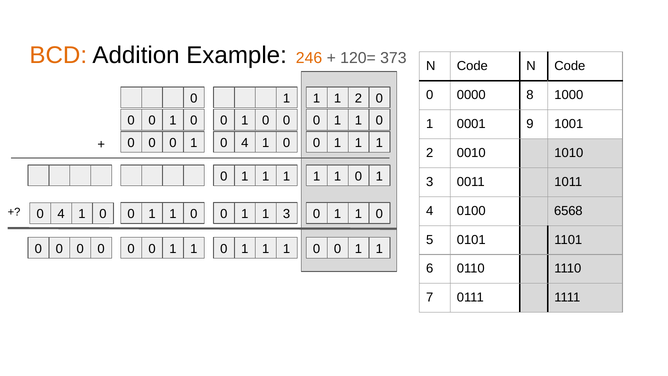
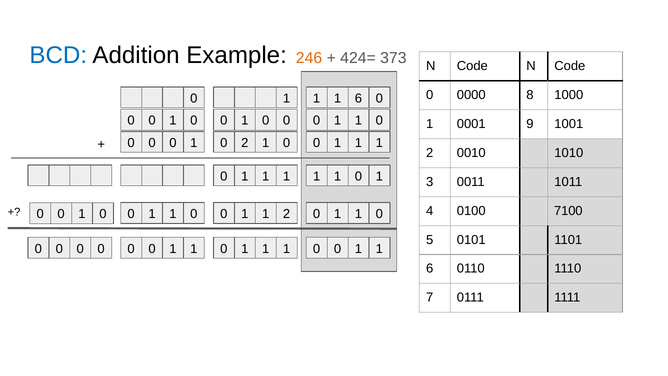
BCD colour: orange -> blue
120=: 120= -> 424=
1 2: 2 -> 6
1 0 4: 4 -> 2
6568: 6568 -> 7100
1 3: 3 -> 2
4 at (61, 214): 4 -> 0
